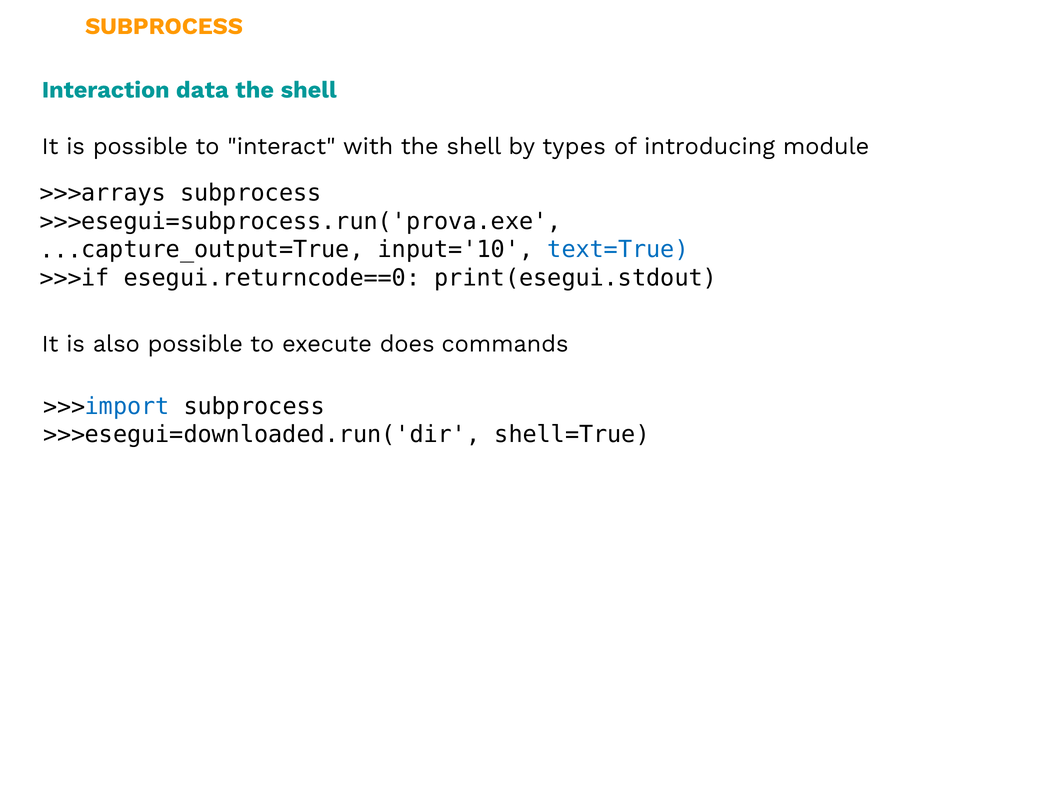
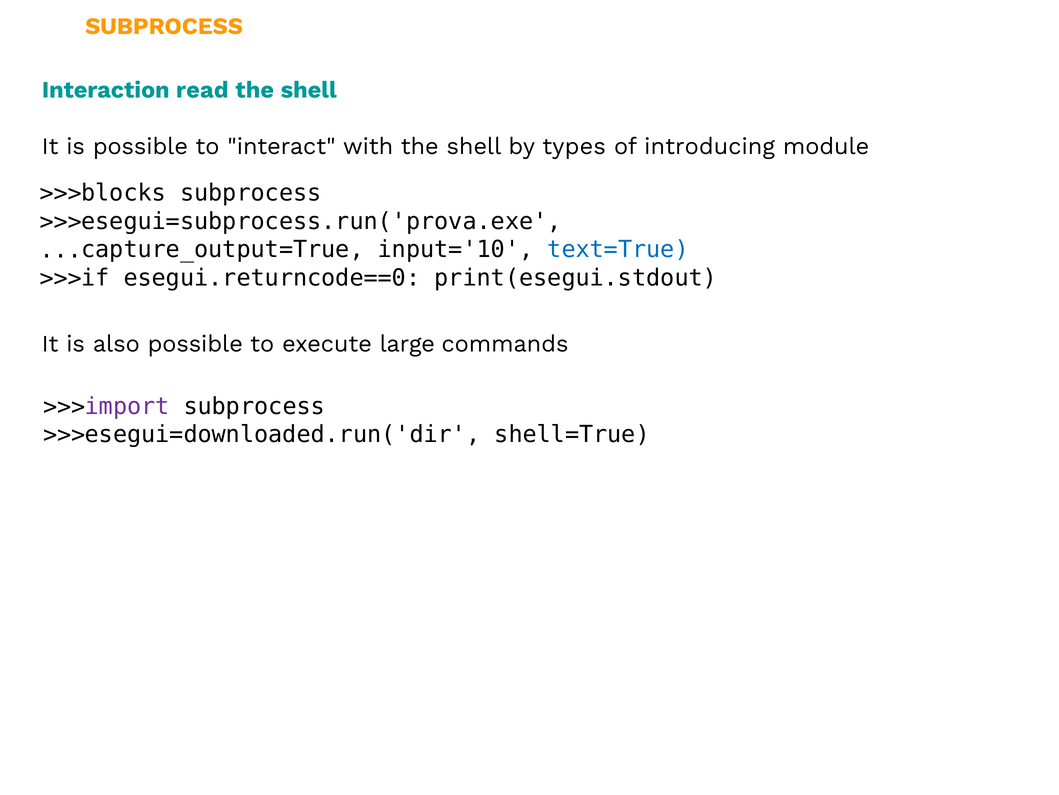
data: data -> read
arrays: arrays -> blocks
does: does -> large
import colour: blue -> purple
